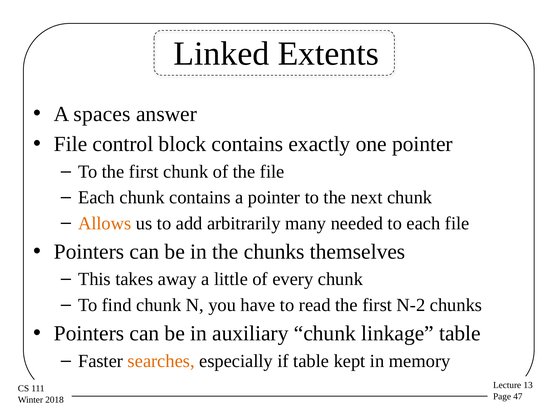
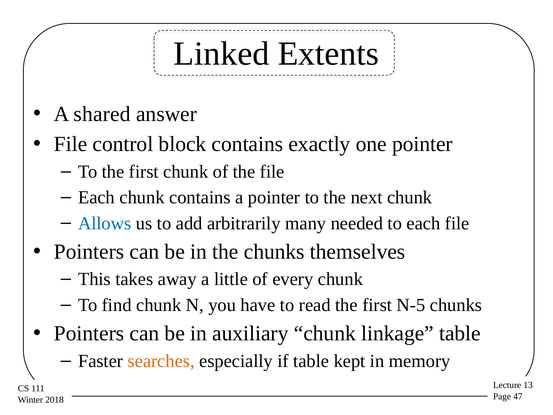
spaces: spaces -> shared
Allows colour: orange -> blue
N-2: N-2 -> N-5
